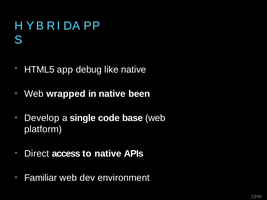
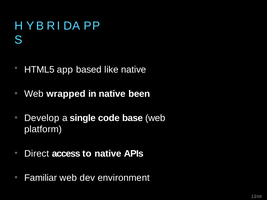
debug: debug -> based
